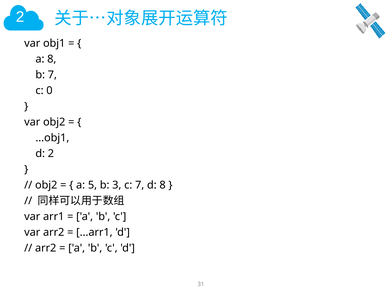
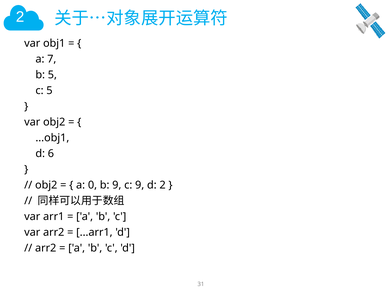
a 8: 8 -> 7
b 7: 7 -> 5
c 0: 0 -> 5
d 2: 2 -> 6
5: 5 -> 0
b 3: 3 -> 9
c 7: 7 -> 9
d 8: 8 -> 2
